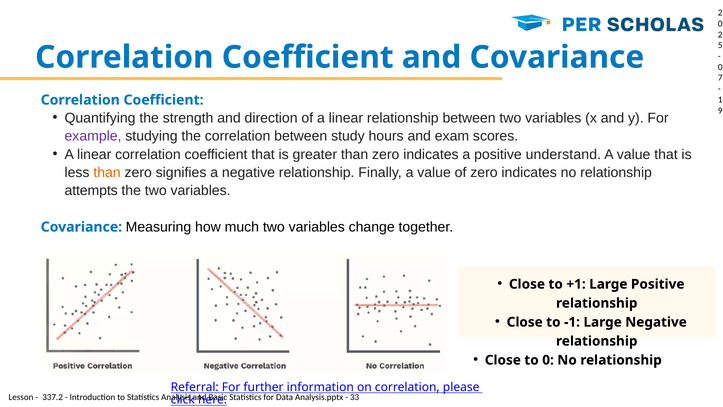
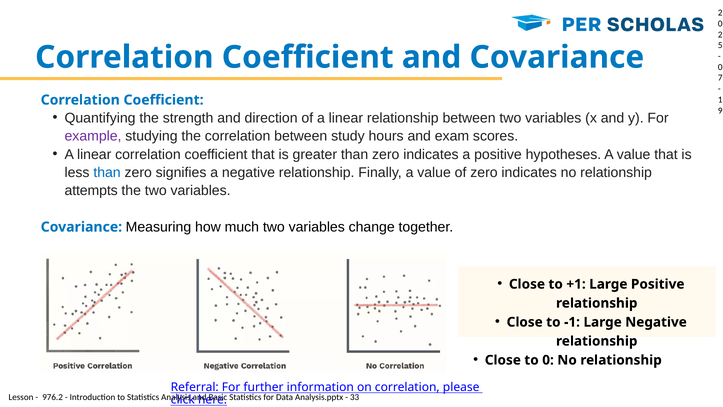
understand: understand -> hypotheses
than at (107, 172) colour: orange -> blue
337.2: 337.2 -> 976.2
